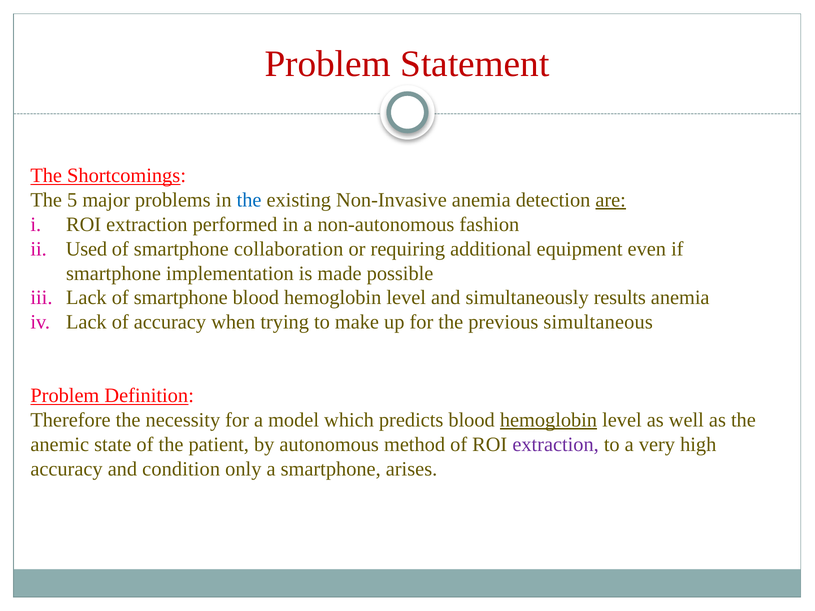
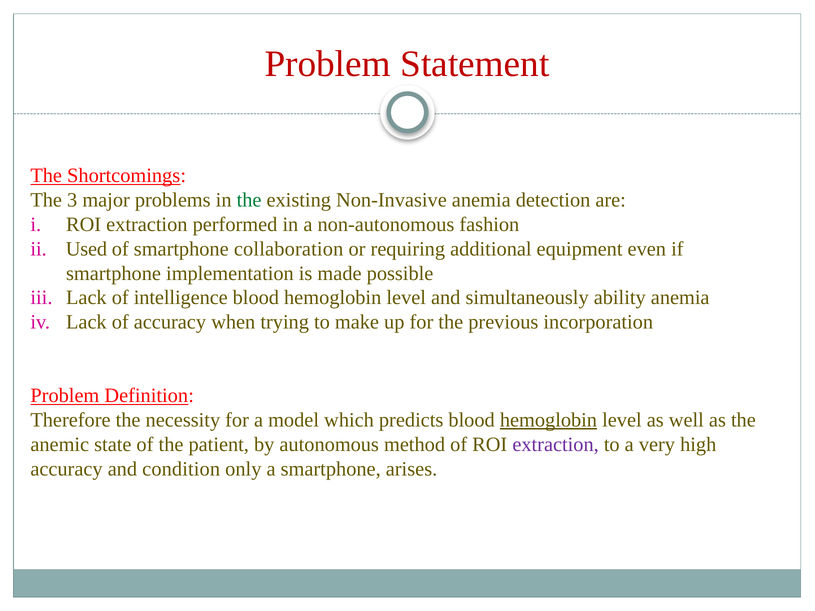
5: 5 -> 3
the at (249, 200) colour: blue -> green
are underline: present -> none
Lack of smartphone: smartphone -> intelligence
results: results -> ability
simultaneous: simultaneous -> incorporation
